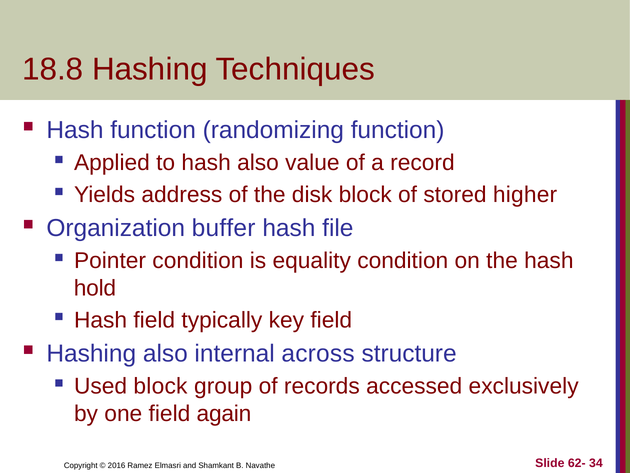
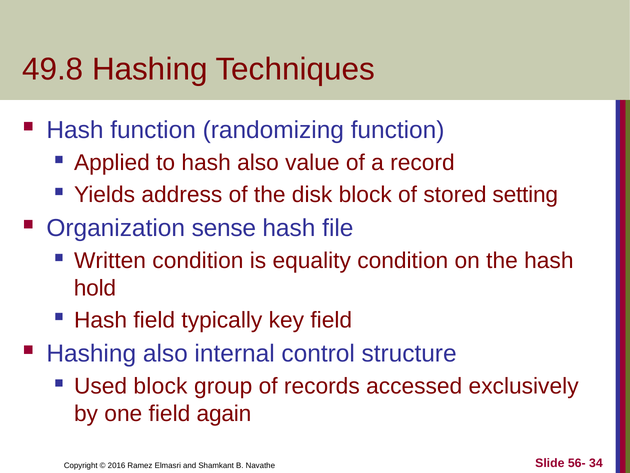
18.8: 18.8 -> 49.8
higher: higher -> setting
buffer: buffer -> sense
Pointer: Pointer -> Written
across: across -> control
62-: 62- -> 56-
